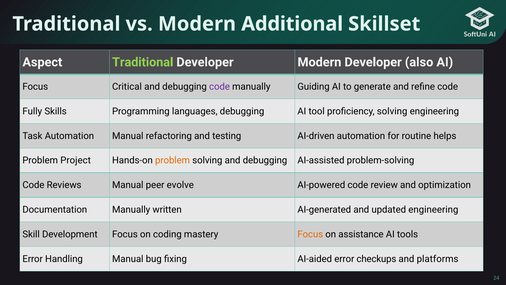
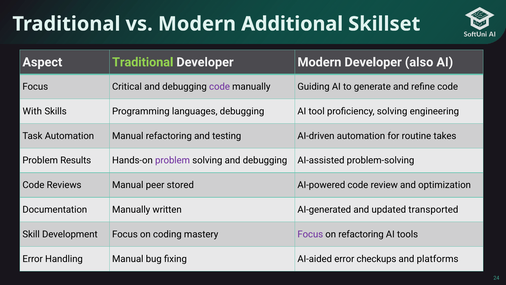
Fully: Fully -> With
helps: helps -> takes
Project: Project -> Results
problem at (173, 160) colour: orange -> purple
evolve: evolve -> stored
updated engineering: engineering -> transported
Focus at (310, 234) colour: orange -> purple
on assistance: assistance -> refactoring
